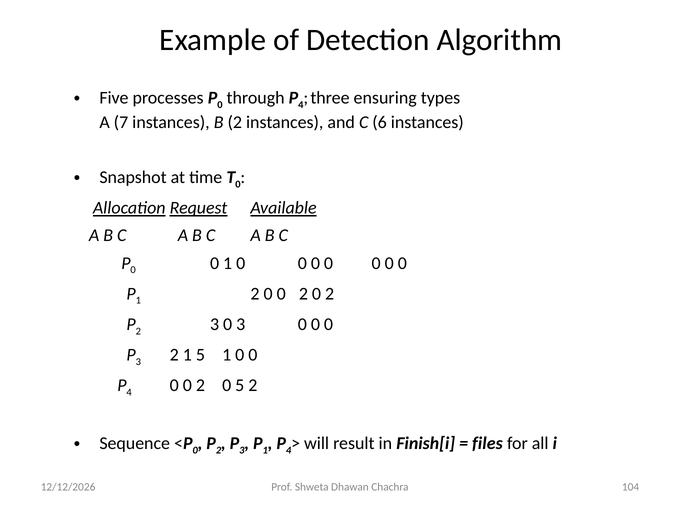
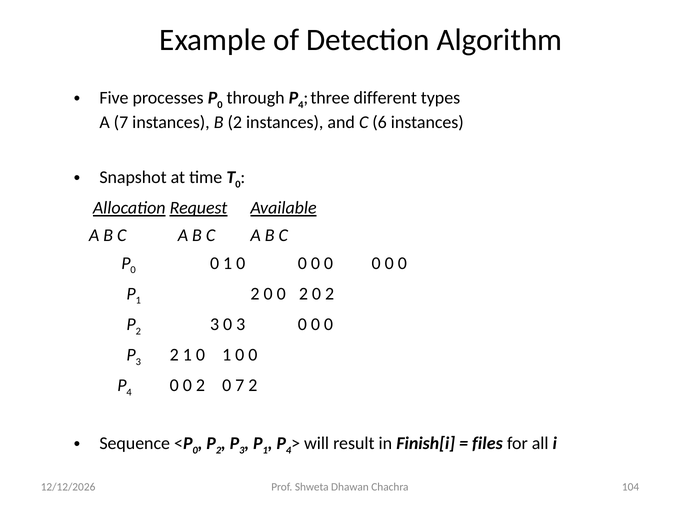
ensuring: ensuring -> different
2 1 5: 5 -> 0
0 5: 5 -> 7
